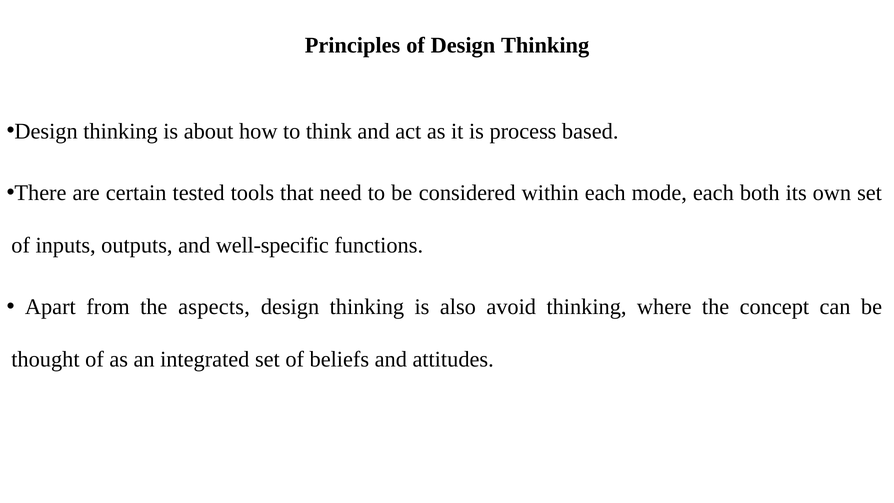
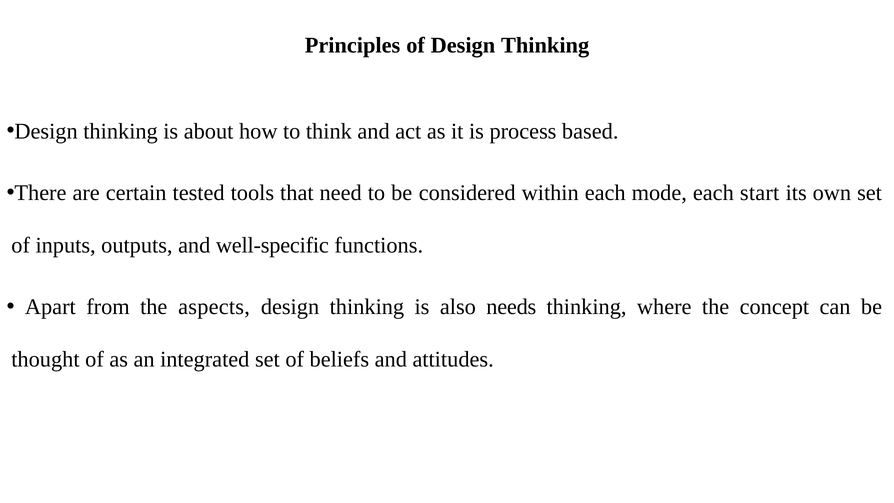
both: both -> start
avoid: avoid -> needs
